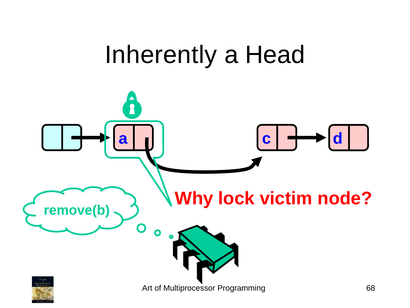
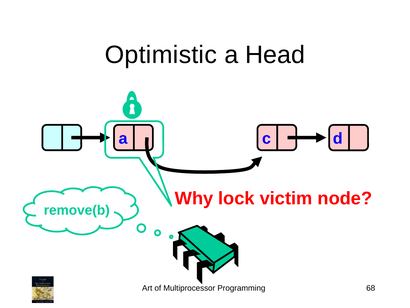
Inherently: Inherently -> Optimistic
